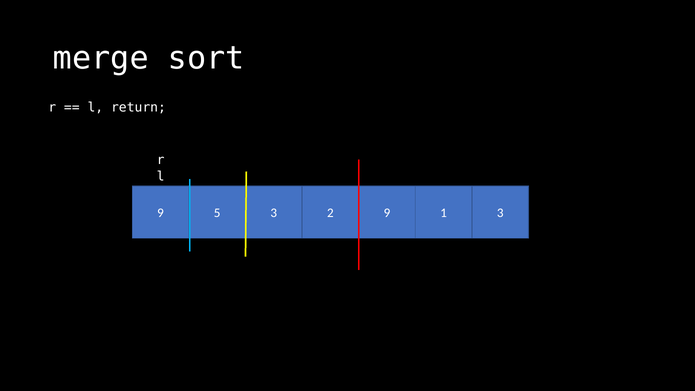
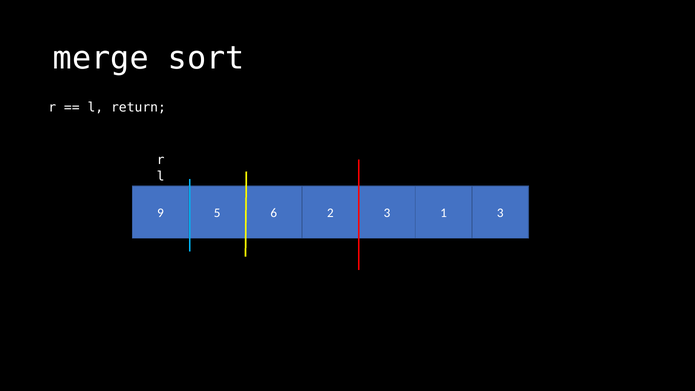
5 3: 3 -> 6
2 9: 9 -> 3
